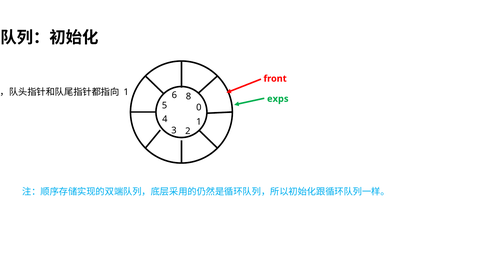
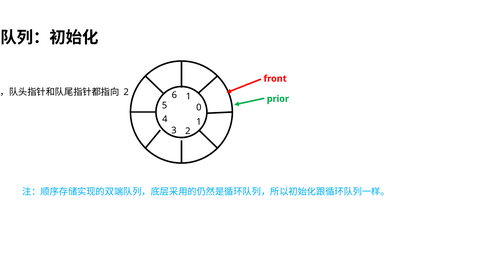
1 at (126, 92): 1 -> 2
6 8: 8 -> 1
exps: exps -> prior
